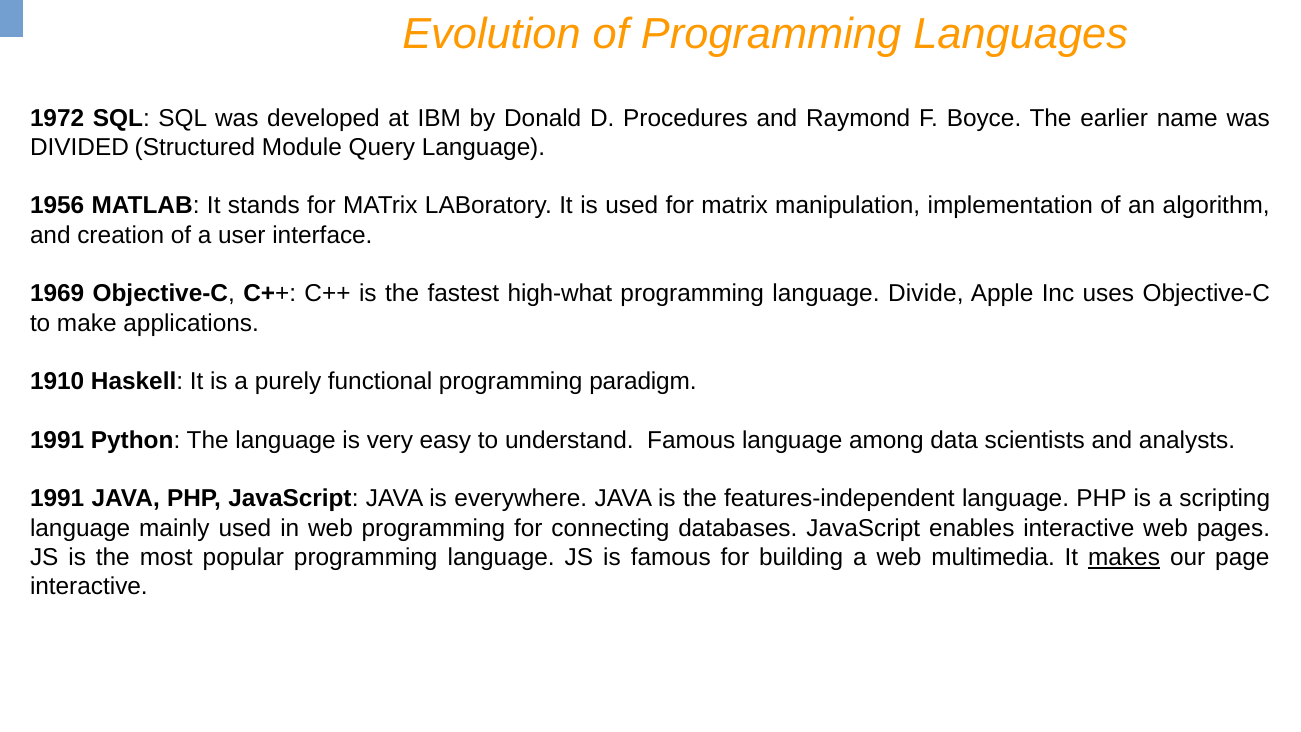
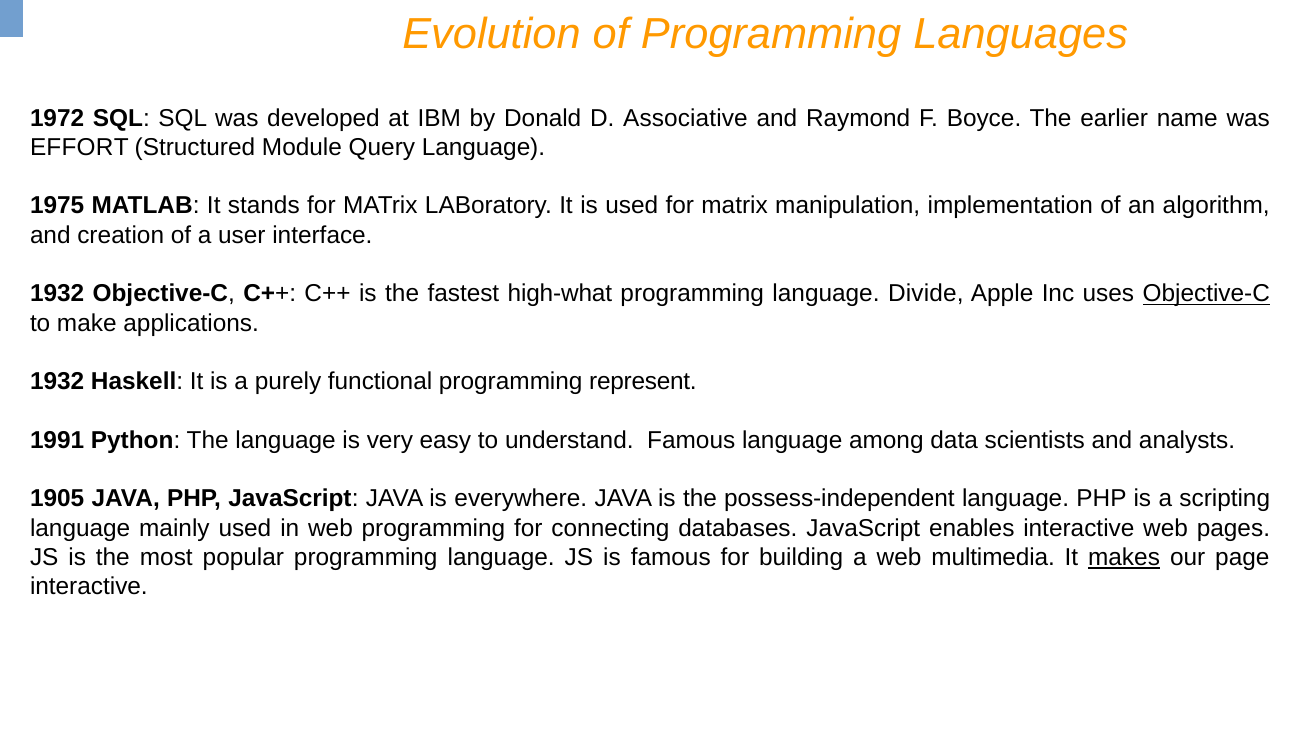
Procedures: Procedures -> Associative
DIVIDED: DIVIDED -> EFFORT
1956: 1956 -> 1975
1969 at (57, 294): 1969 -> 1932
Objective-C at (1206, 294) underline: none -> present
1910 at (57, 382): 1910 -> 1932
paradigm: paradigm -> represent
1991 at (57, 499): 1991 -> 1905
features-independent: features-independent -> possess-independent
